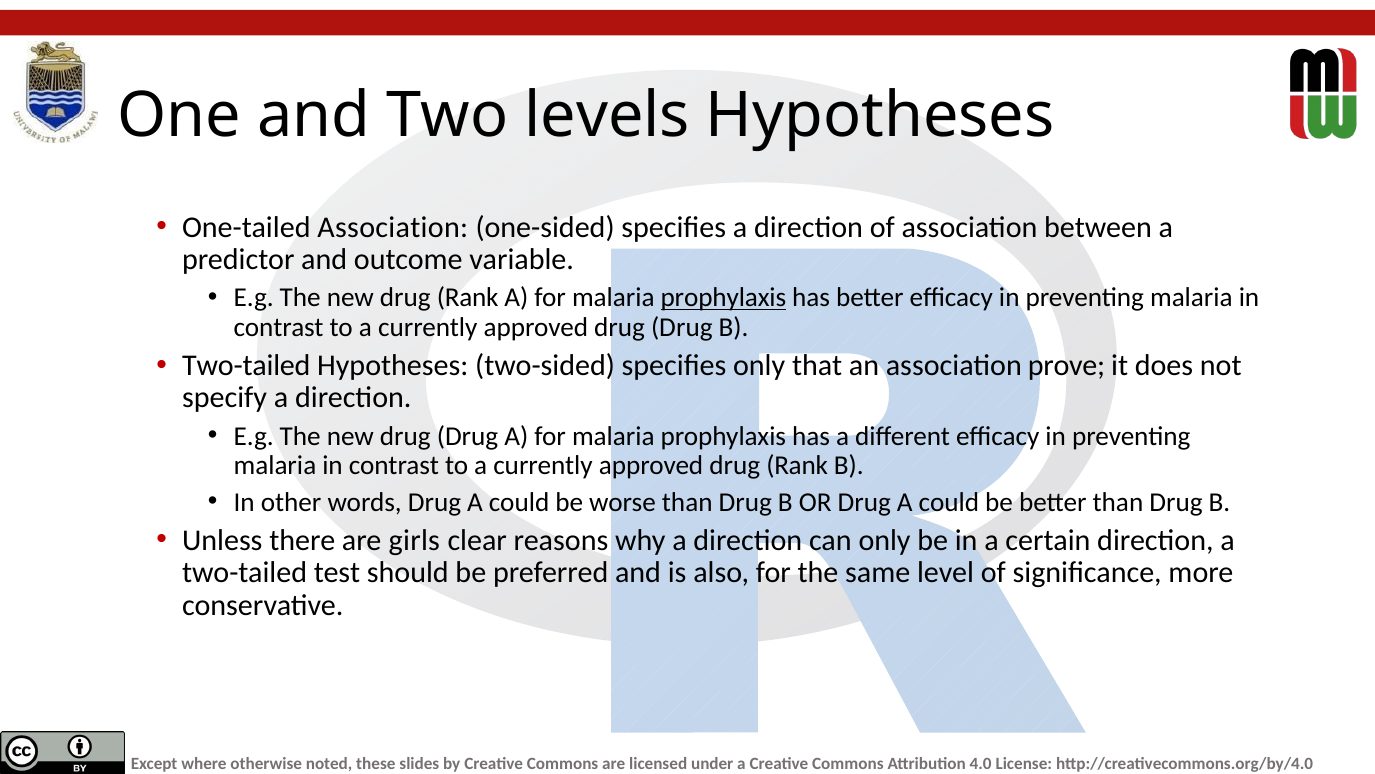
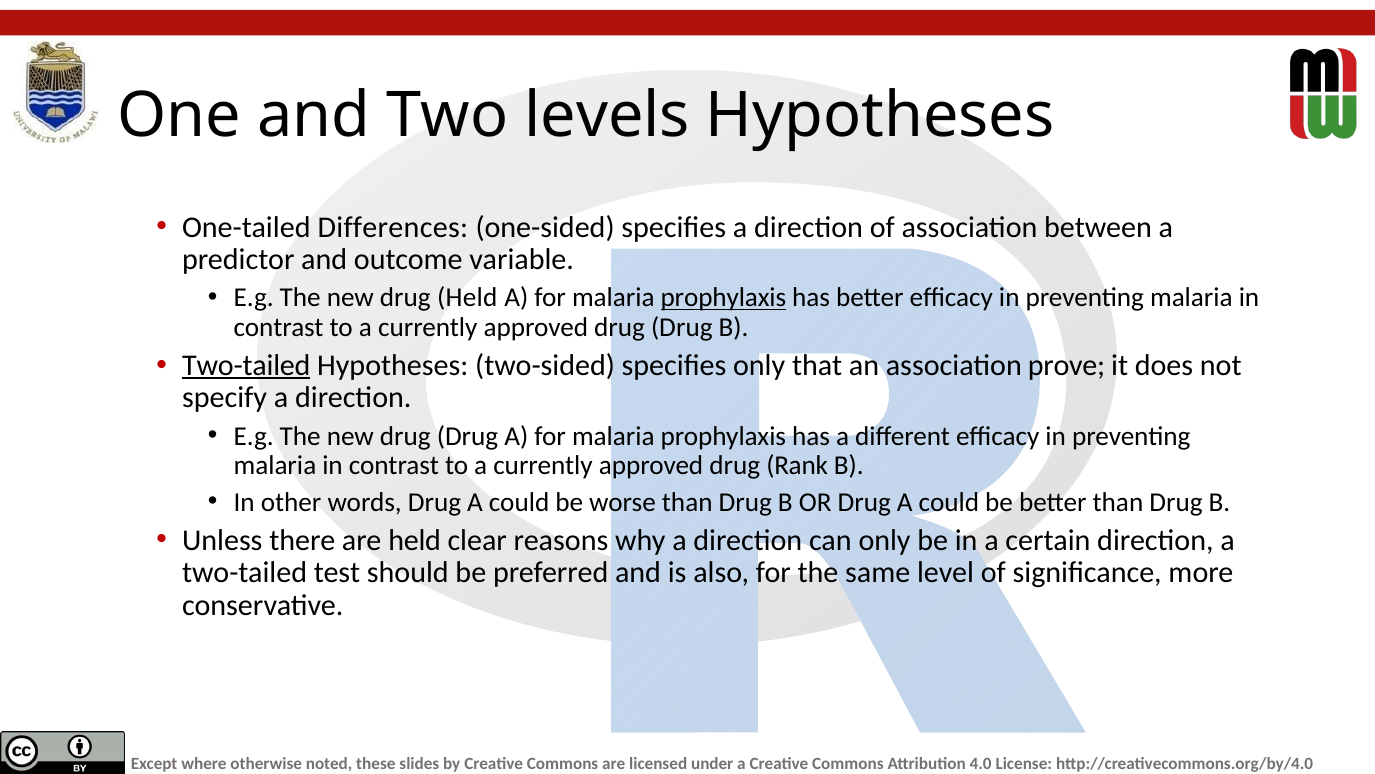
One-tailed Association: Association -> Differences
new drug Rank: Rank -> Held
Two-tailed at (246, 365) underline: none -> present
are girls: girls -> held
